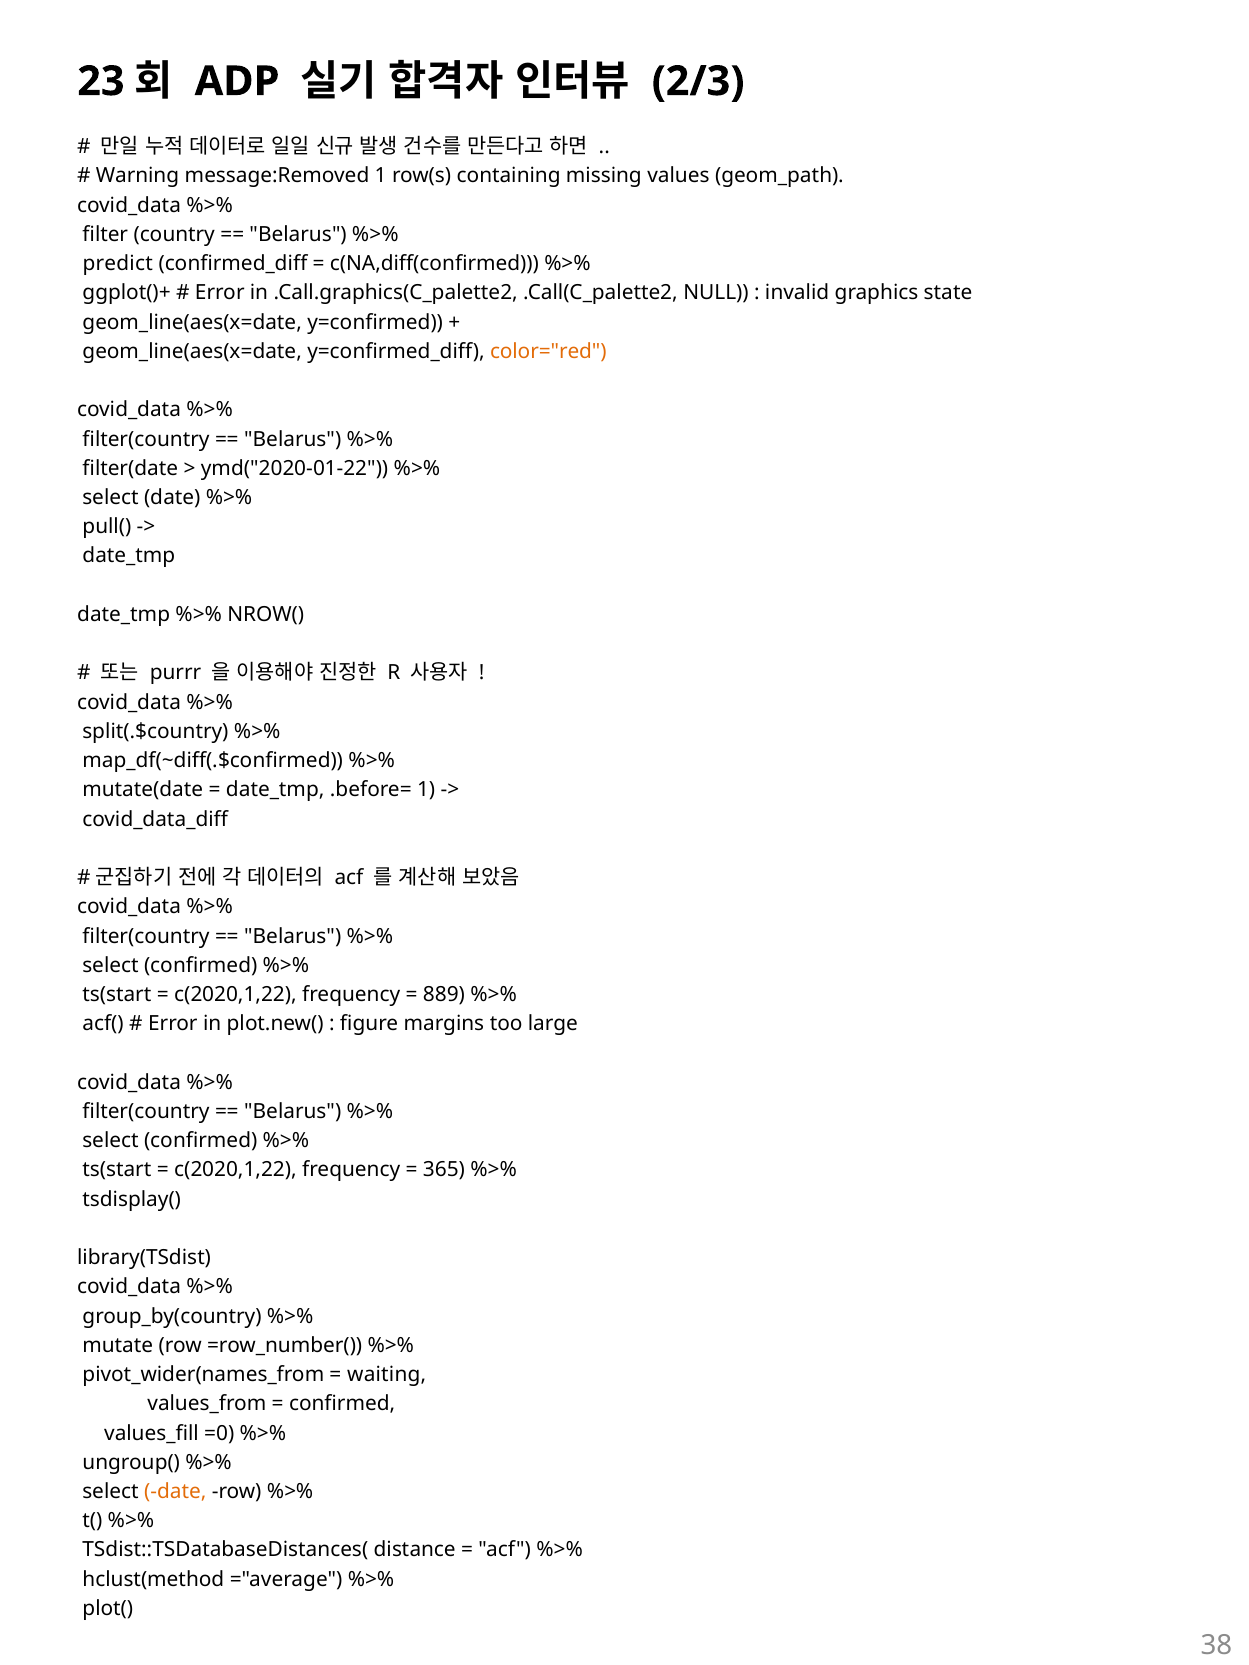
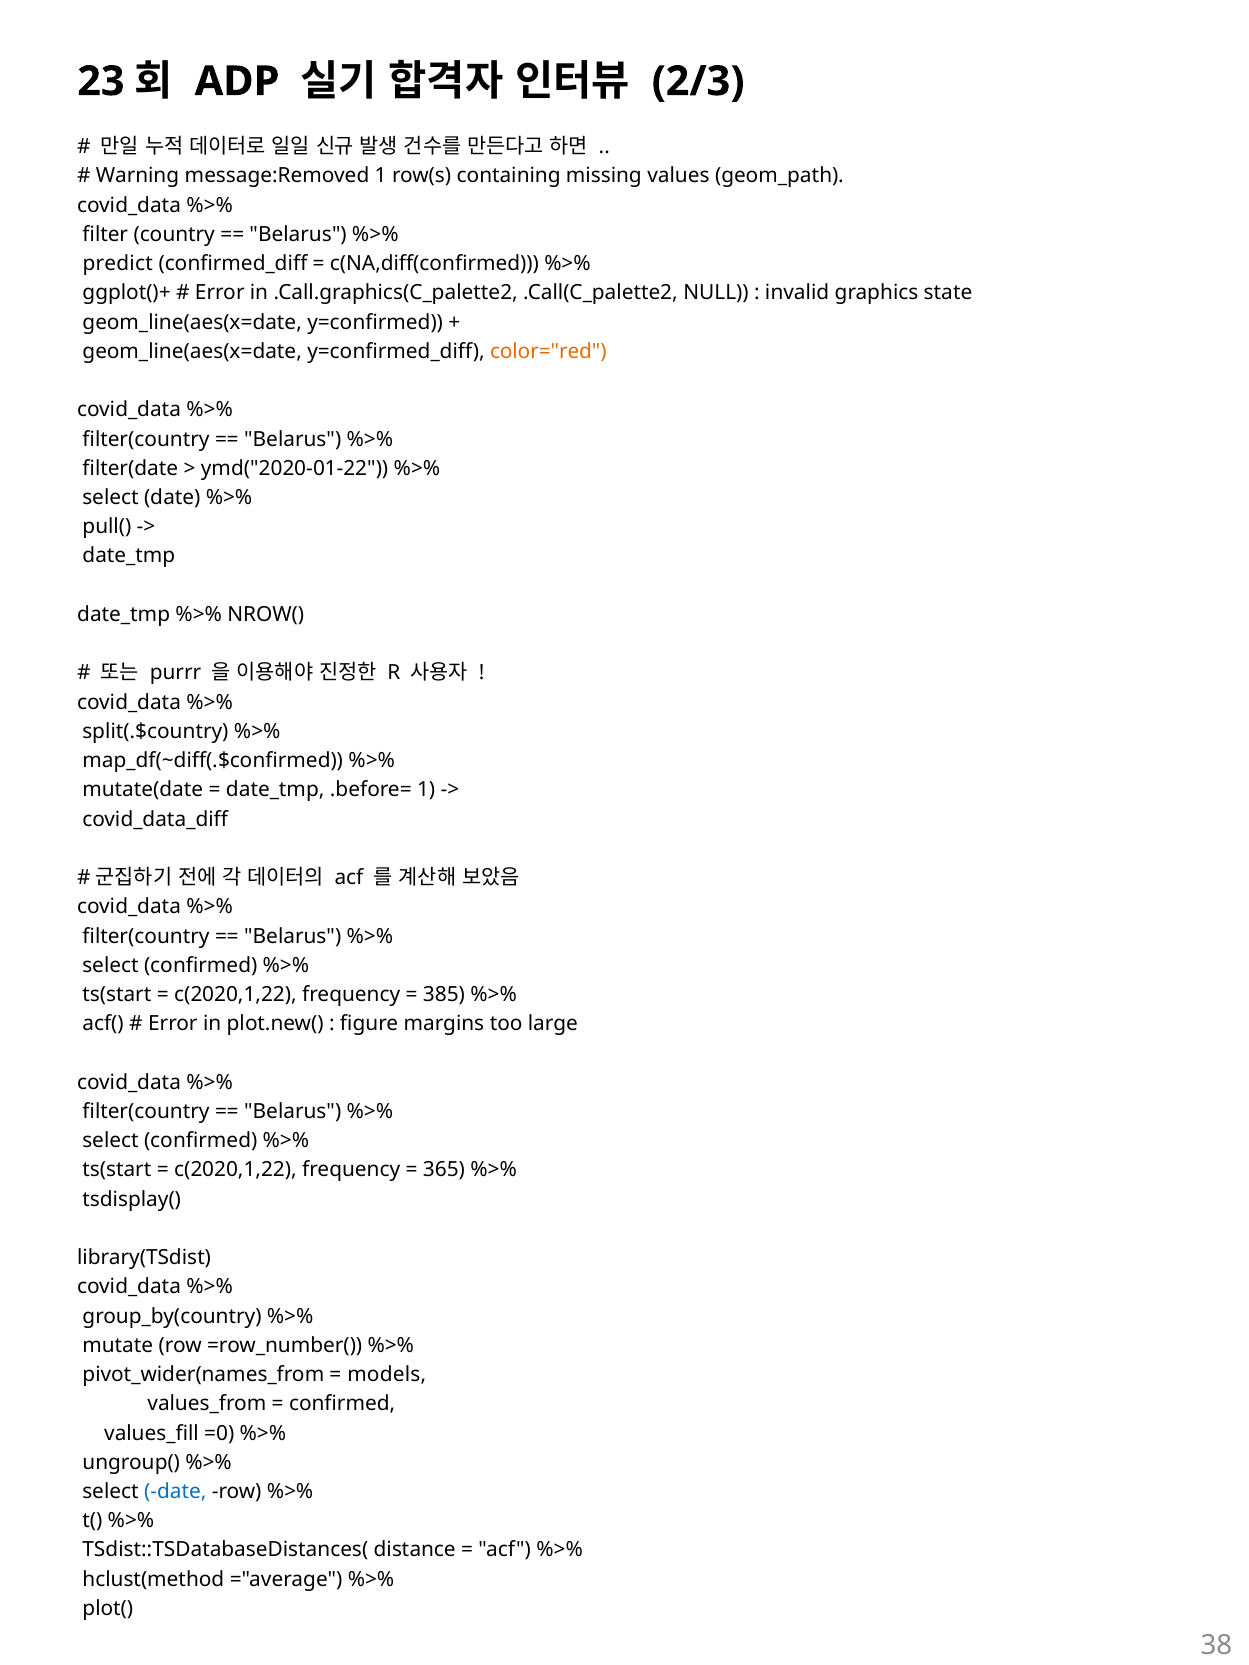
889: 889 -> 385
waiting: waiting -> models
date at (175, 1492) colour: orange -> blue
